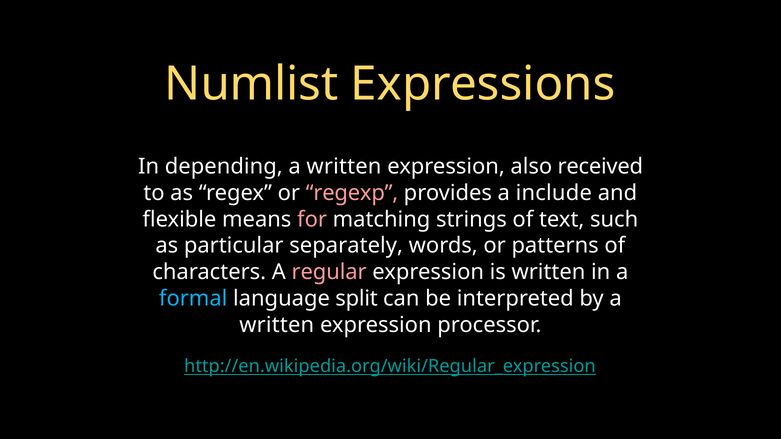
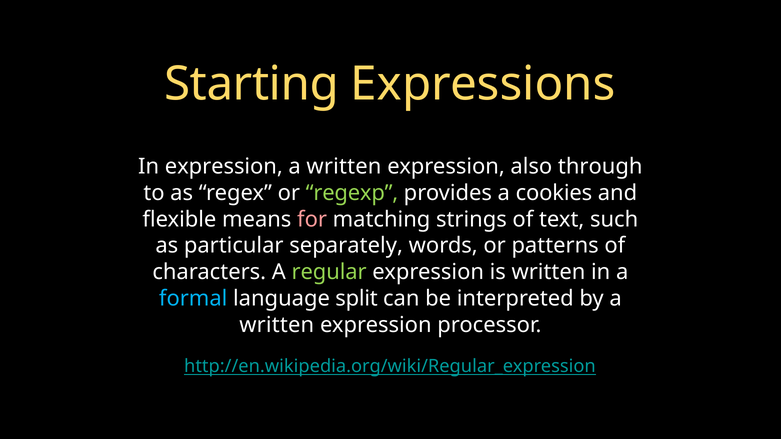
Numlist: Numlist -> Starting
In depending: depending -> expression
received: received -> through
regexp colour: pink -> light green
include: include -> cookies
regular colour: pink -> light green
